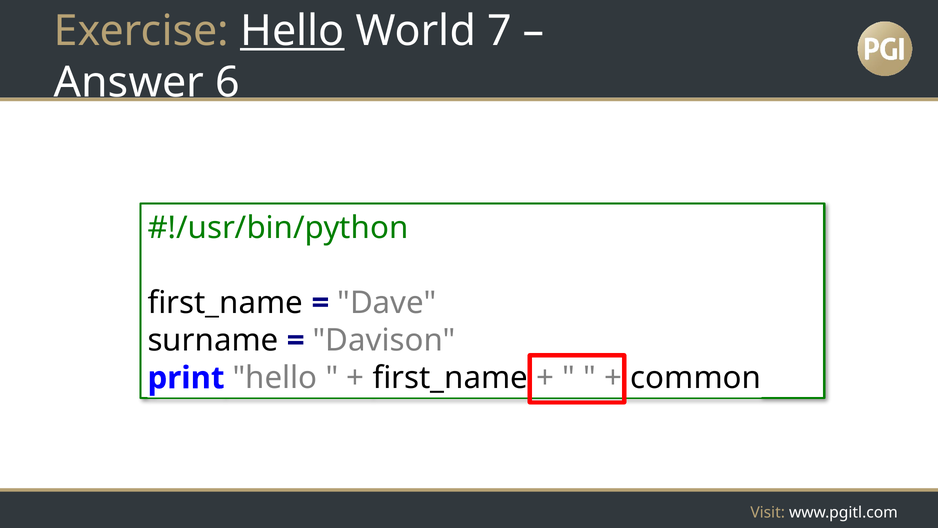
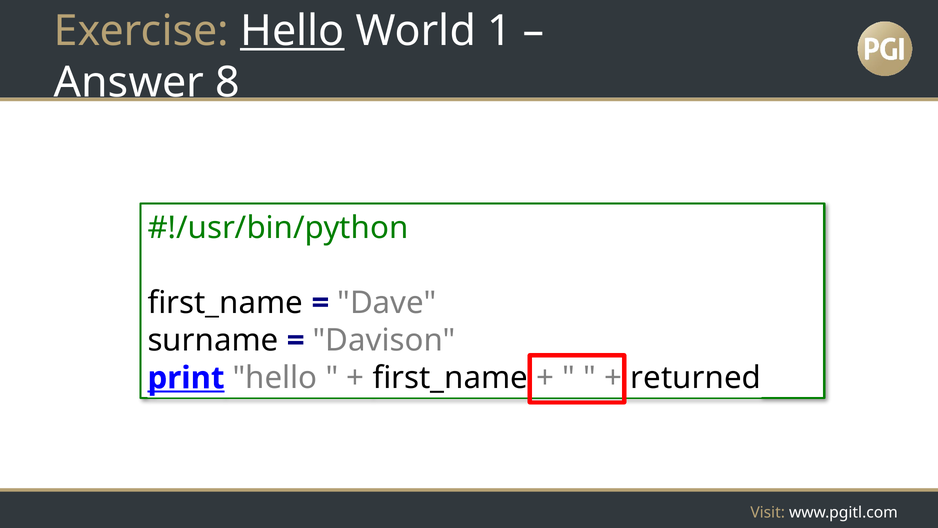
7: 7 -> 1
6: 6 -> 8
print underline: none -> present
common: common -> returned
